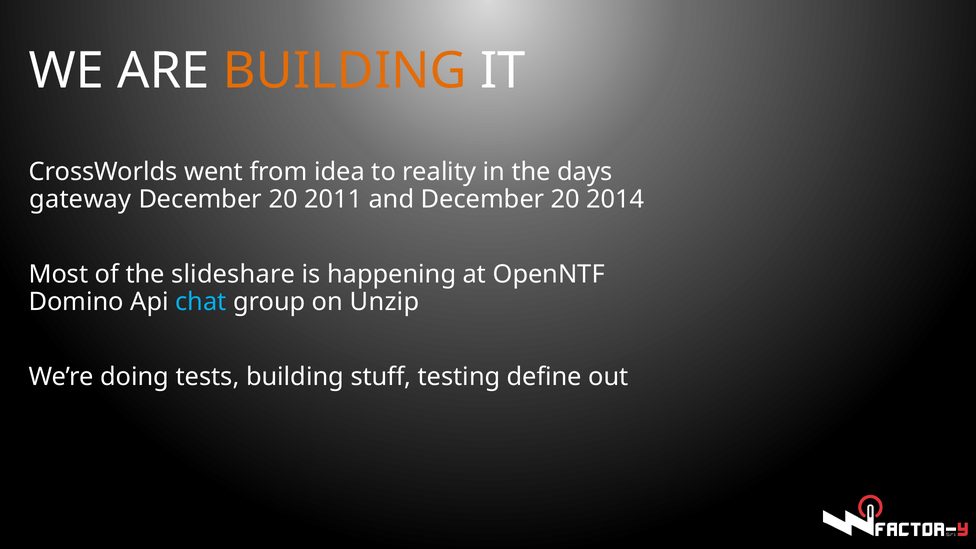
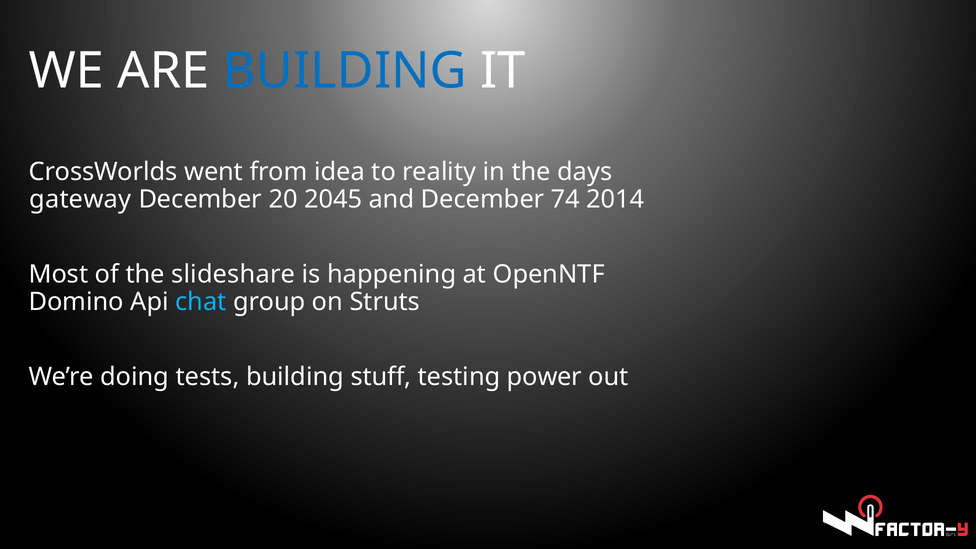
BUILDING at (345, 71) colour: orange -> blue
2011: 2011 -> 2045
and December 20: 20 -> 74
Unzip: Unzip -> Struts
define: define -> power
